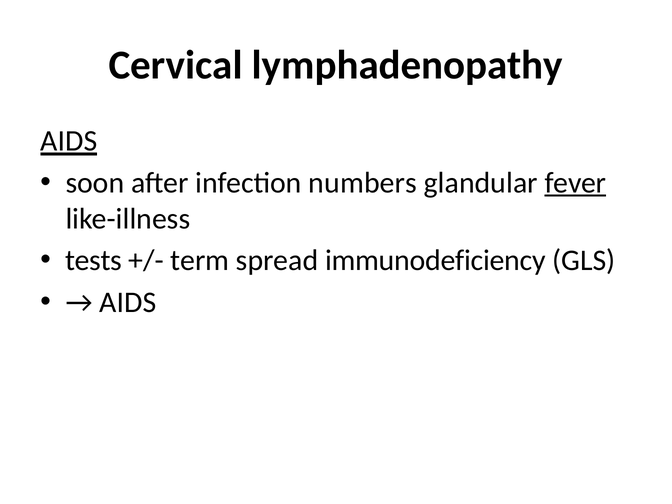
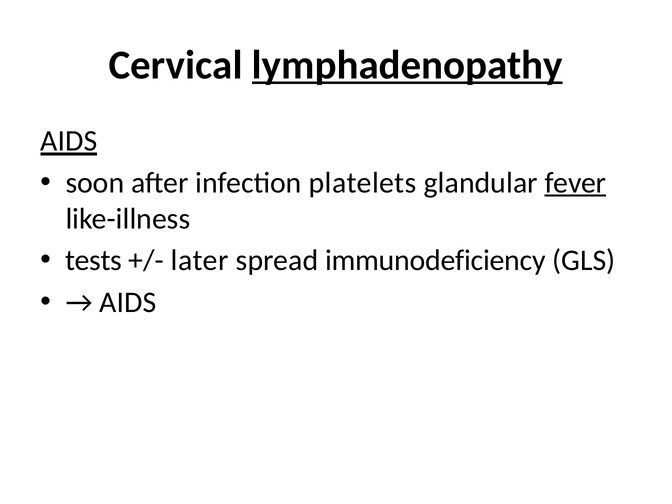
lymphadenopathy underline: none -> present
numbers: numbers -> platelets
term: term -> later
